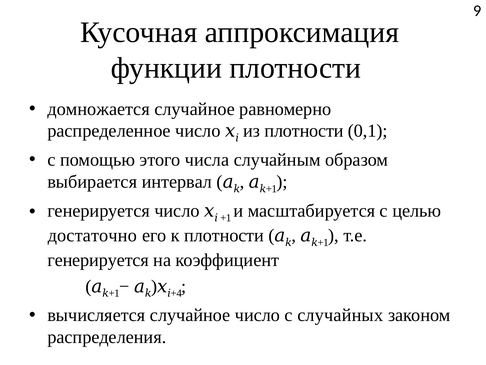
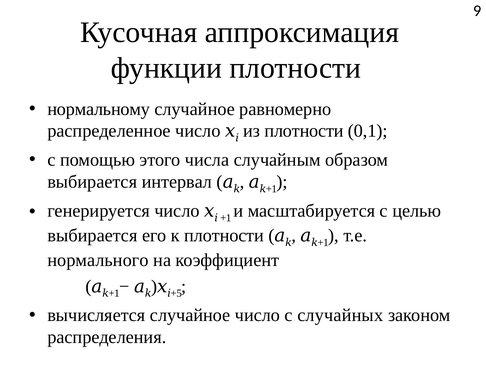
домножается: домножается -> нормальному
достаточно at (92, 235): достаточно -> выбирается
генерируется at (98, 260): генерируется -> нормального
+4: +4 -> +5
